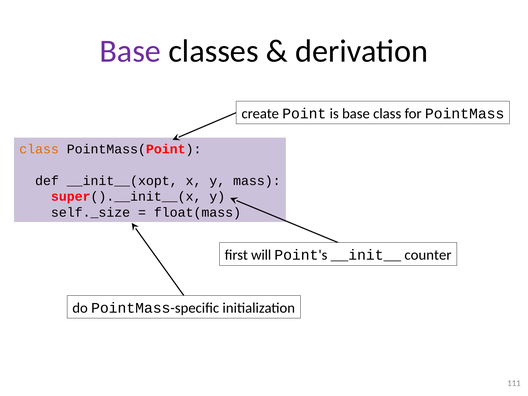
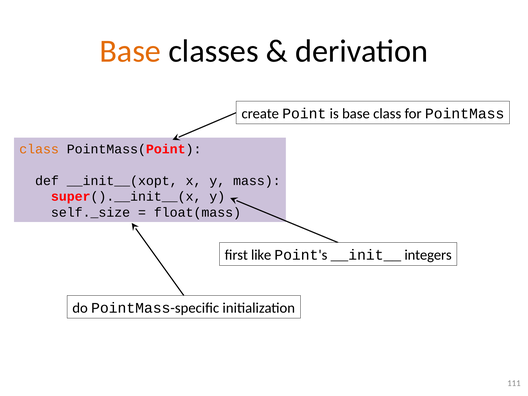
Base at (130, 51) colour: purple -> orange
will: will -> like
counter: counter -> integers
